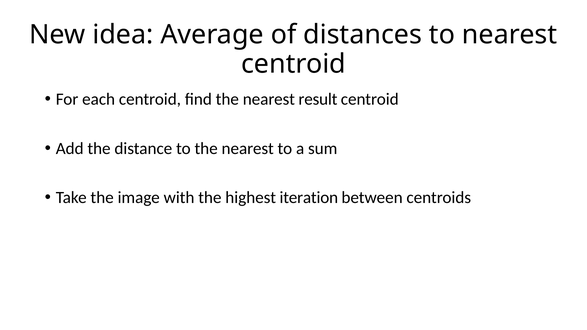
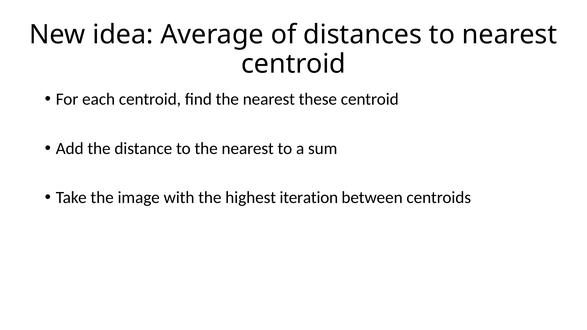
result: result -> these
